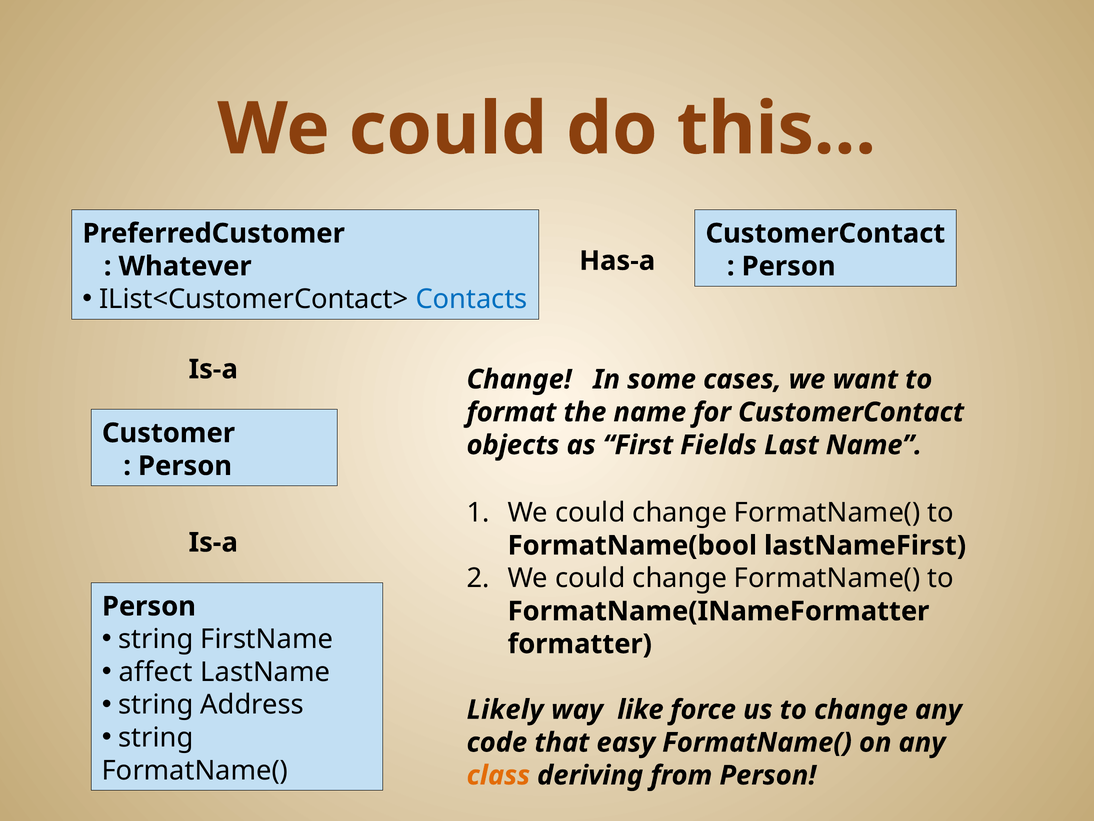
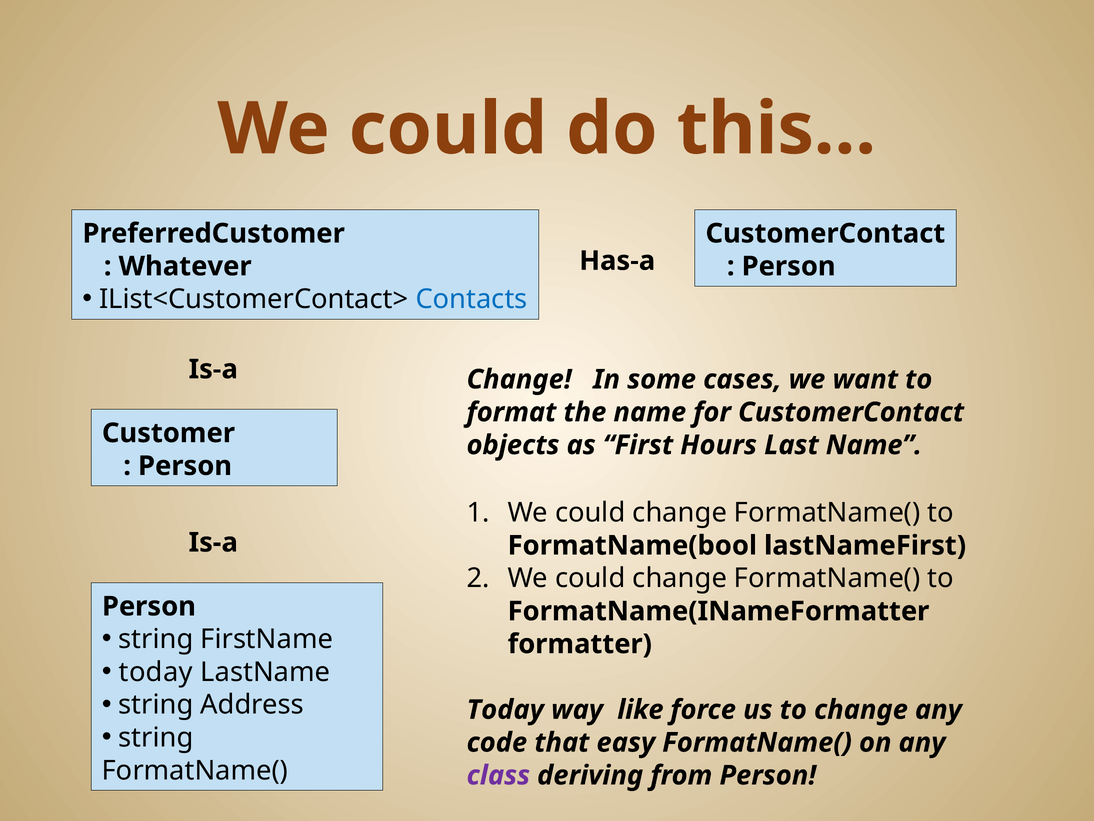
Fields: Fields -> Hours
affect at (156, 672): affect -> today
Likely at (505, 709): Likely -> Today
class colour: orange -> purple
